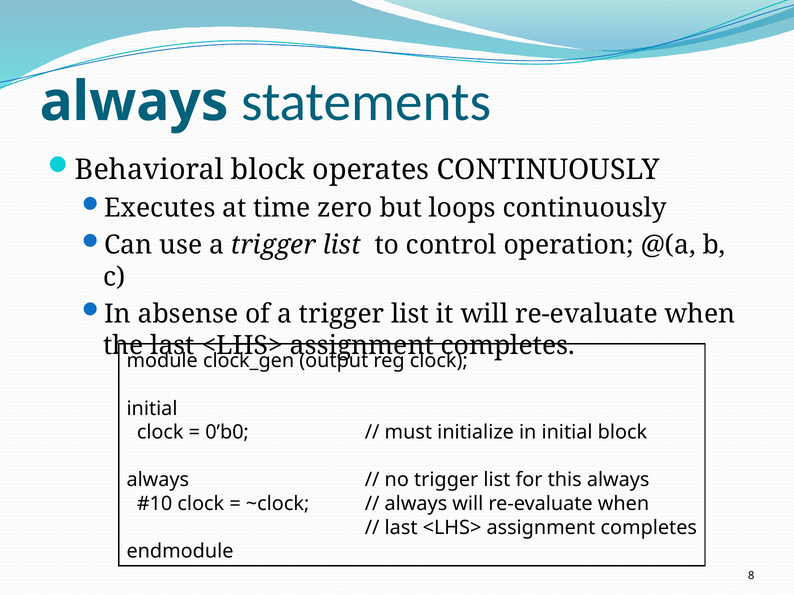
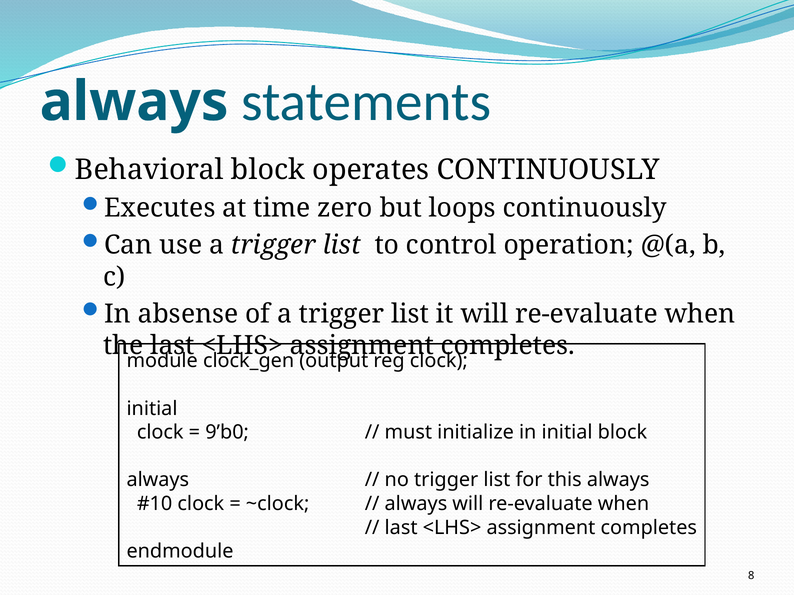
0’b0: 0’b0 -> 9’b0
